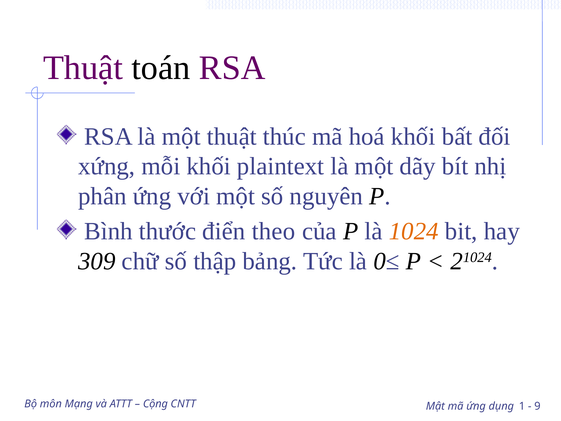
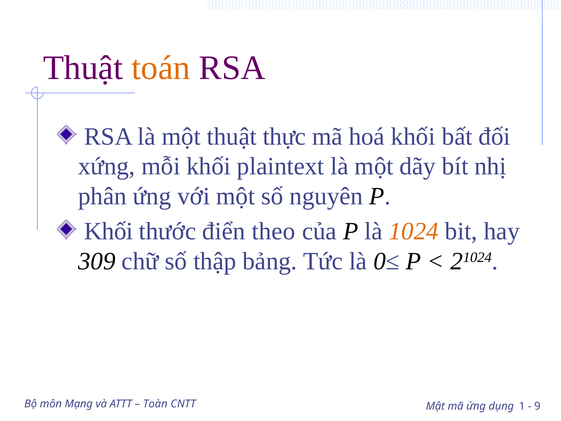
toán colour: black -> orange
thúc: thúc -> thực
Bình at (108, 231): Bình -> Khối
Cộng: Cộng -> Toàn
